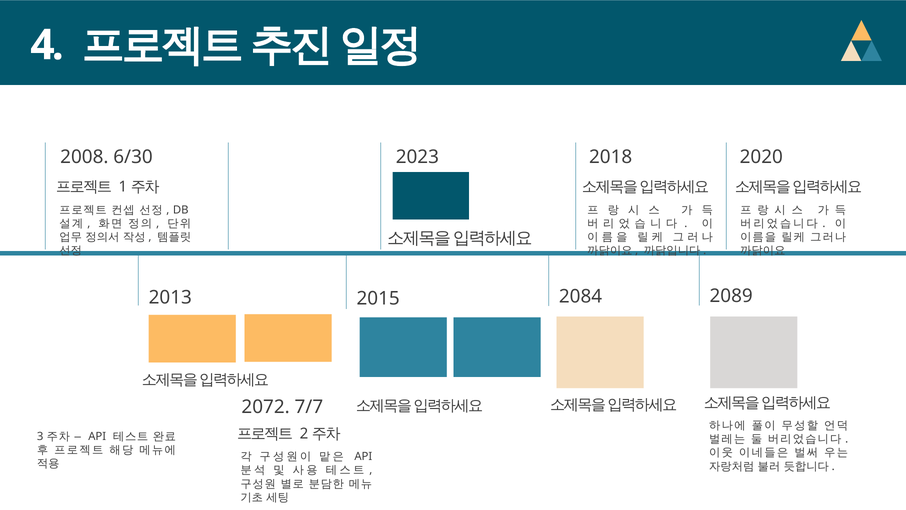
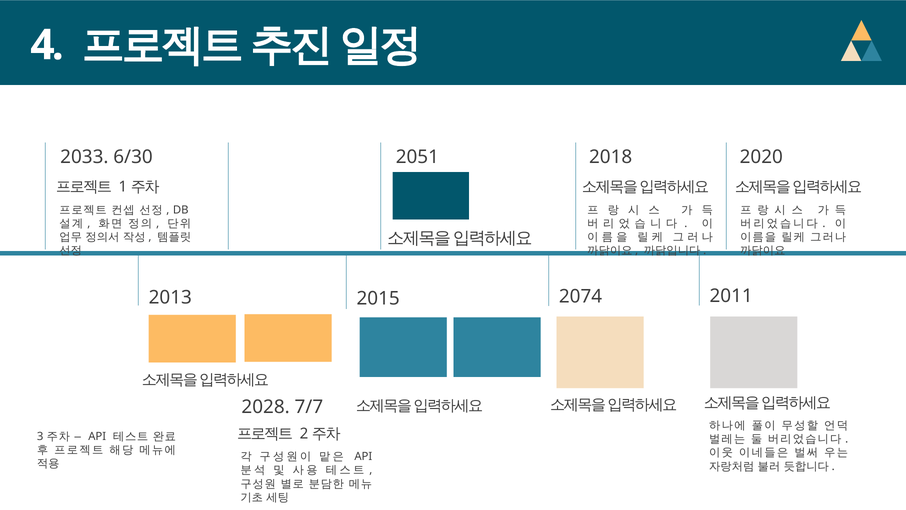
2008: 2008 -> 2033
2023: 2023 -> 2051
2089: 2089 -> 2011
2084: 2084 -> 2074
2072: 2072 -> 2028
